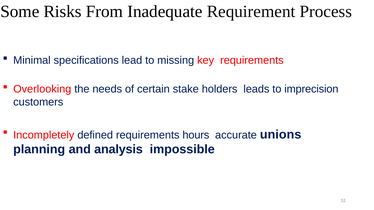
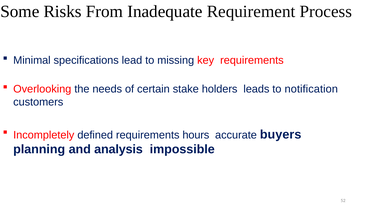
imprecision: imprecision -> notification
unions: unions -> buyers
